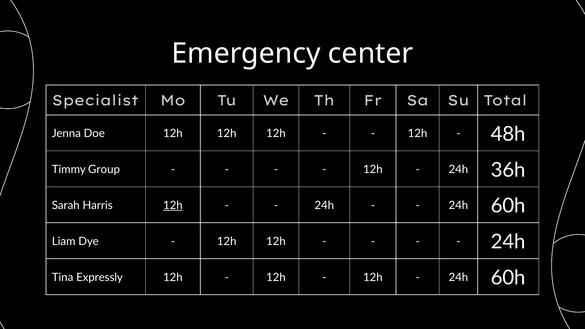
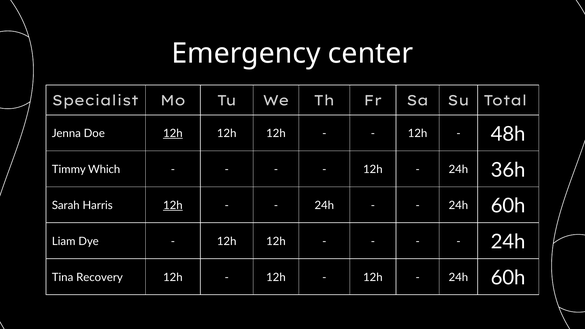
12h at (173, 134) underline: none -> present
Group: Group -> Which
Expressly: Expressly -> Recovery
